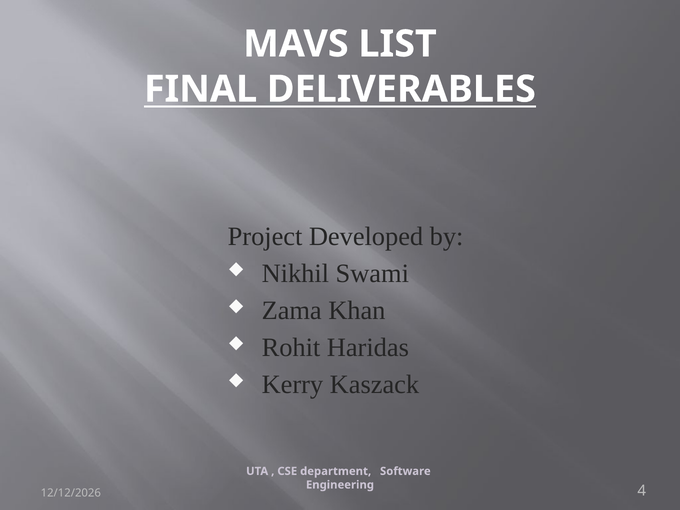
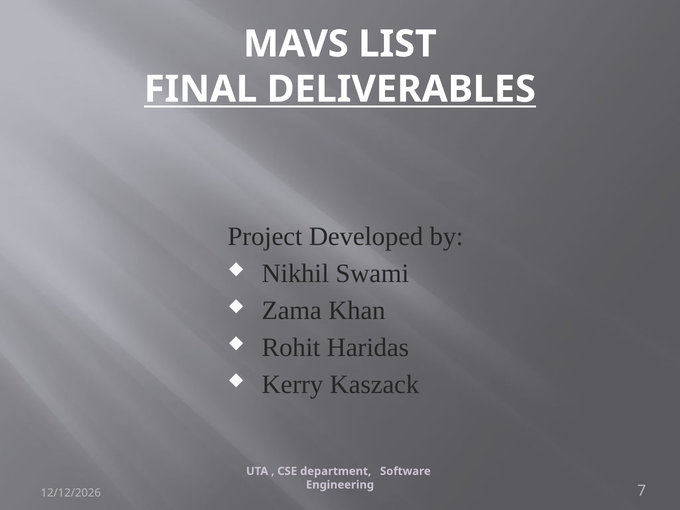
4: 4 -> 7
